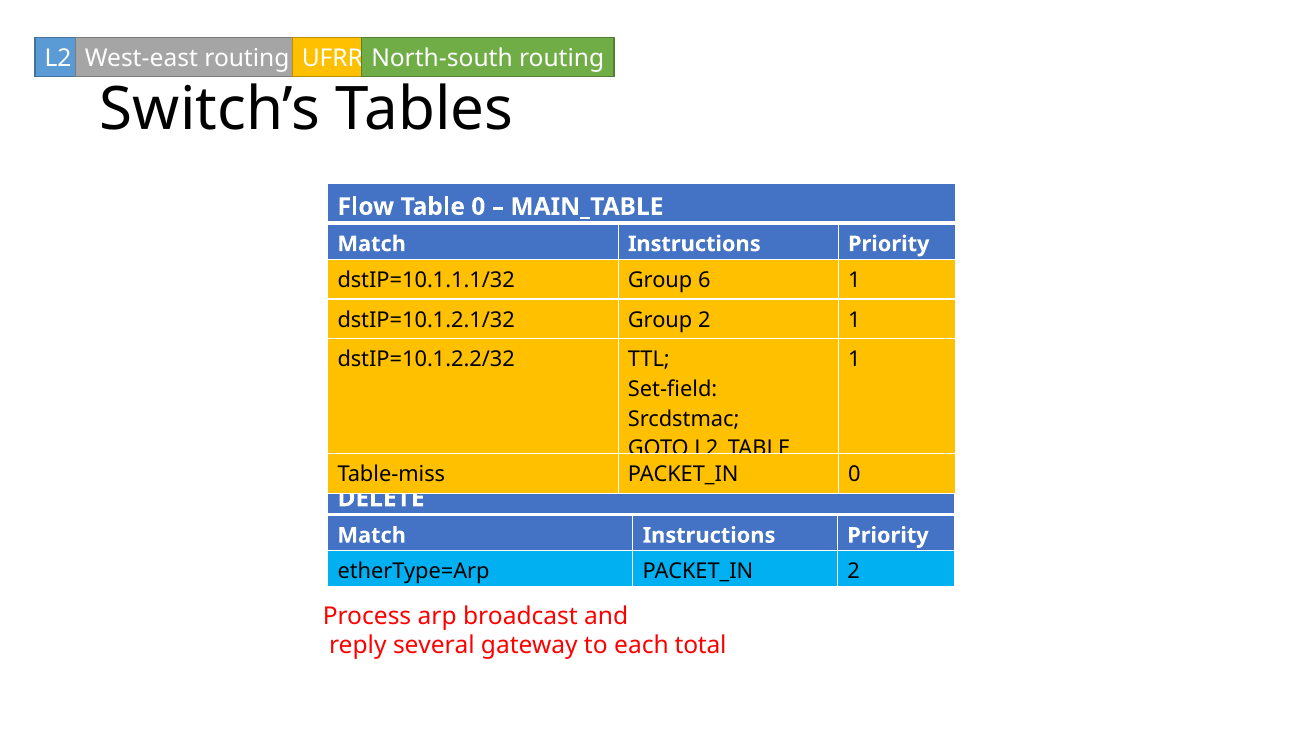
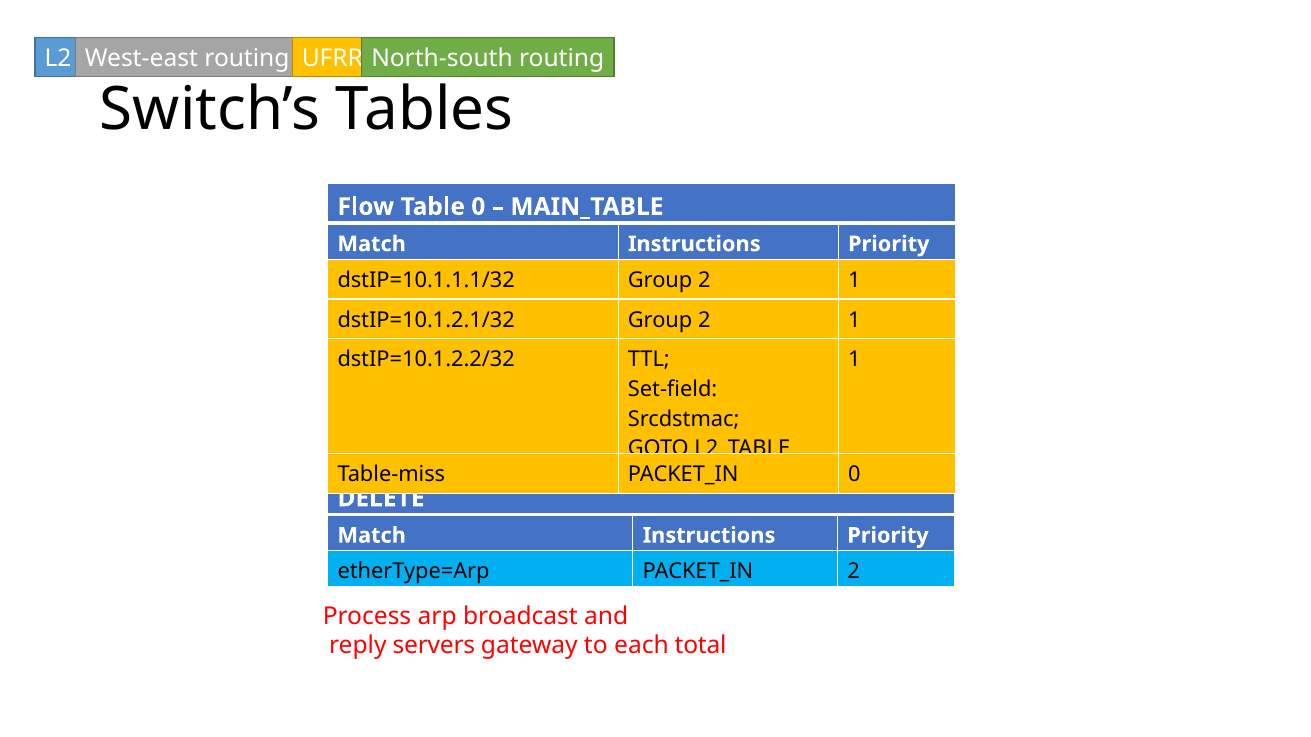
dstIP=10.1.1.1/32 Group 6: 6 -> 2
several: several -> servers
